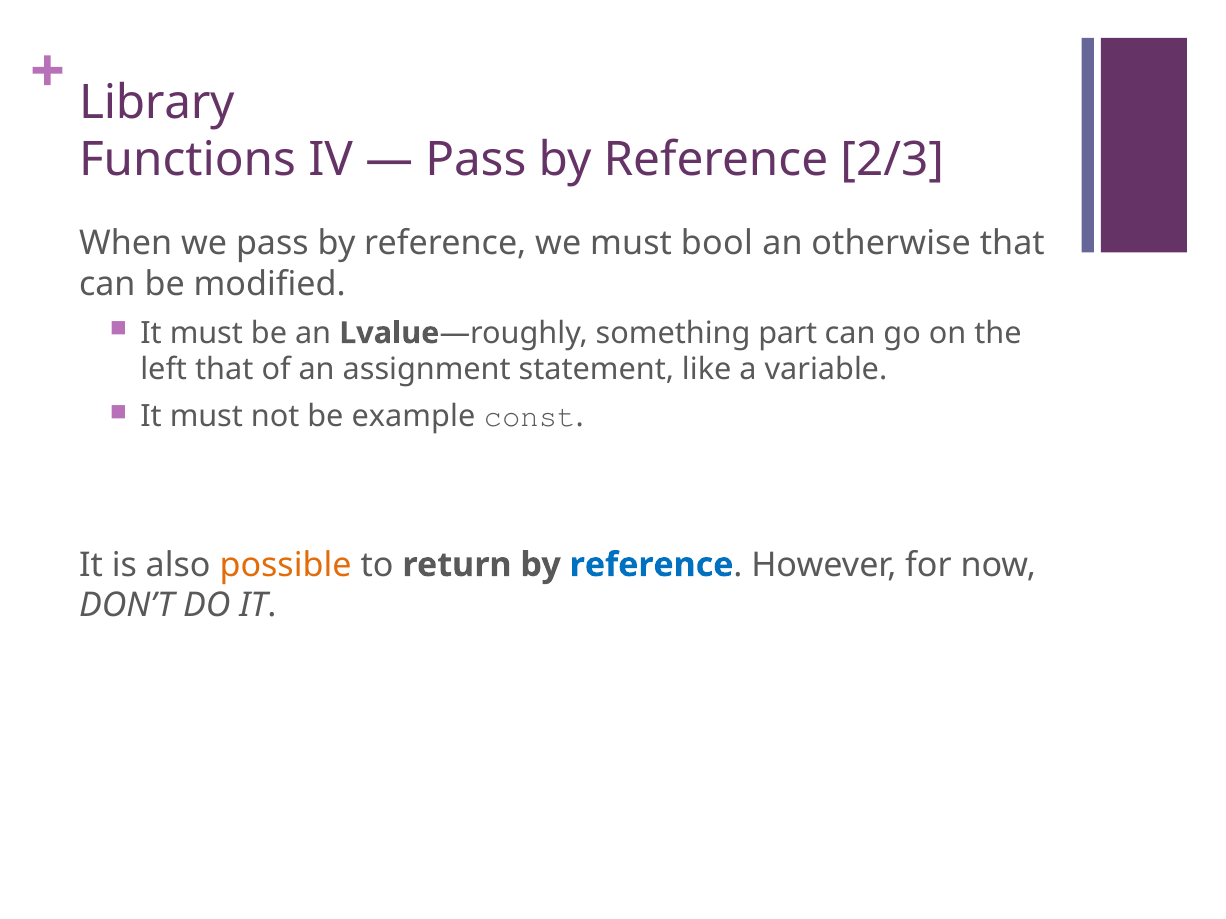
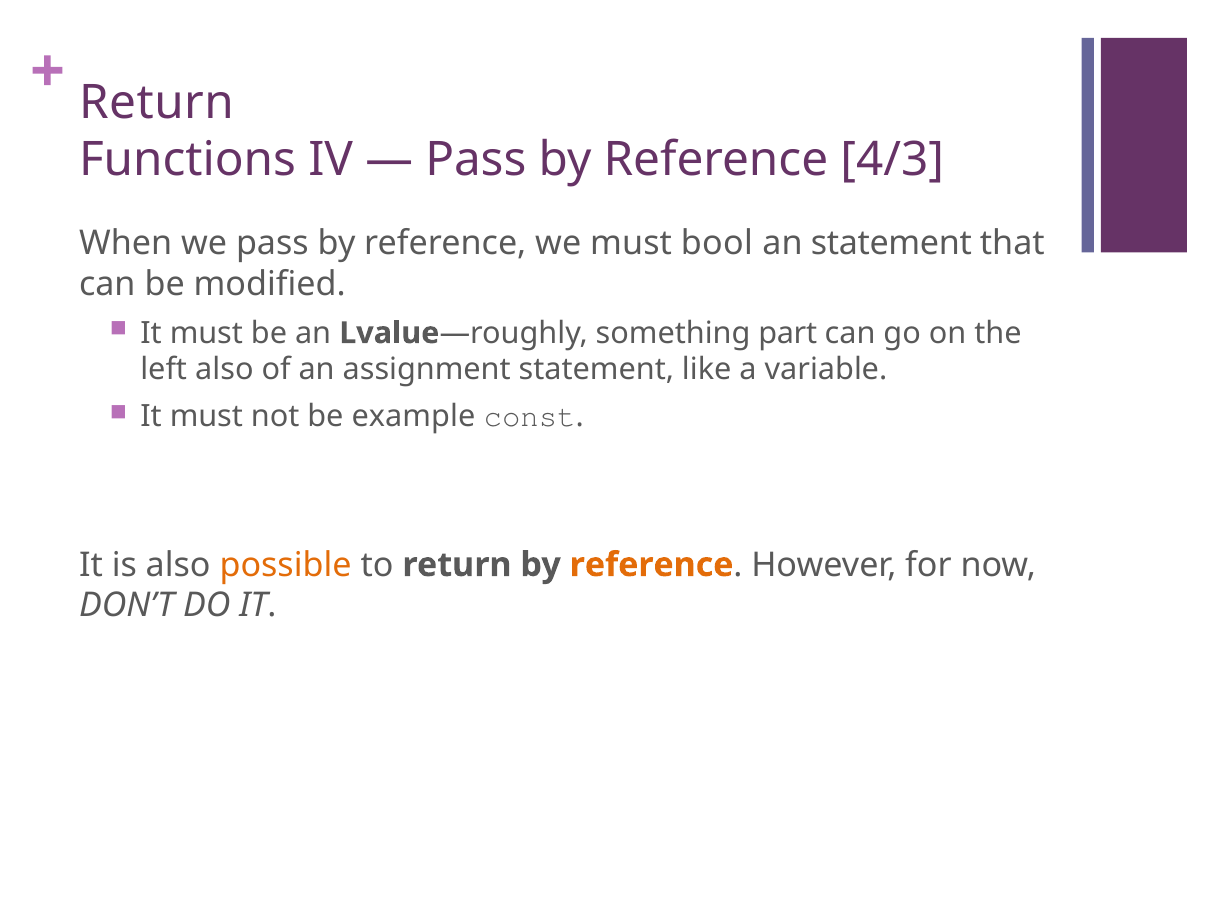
Library at (157, 103): Library -> Return
2/3: 2/3 -> 4/3
an otherwise: otherwise -> statement
left that: that -> also
reference at (652, 565) colour: blue -> orange
